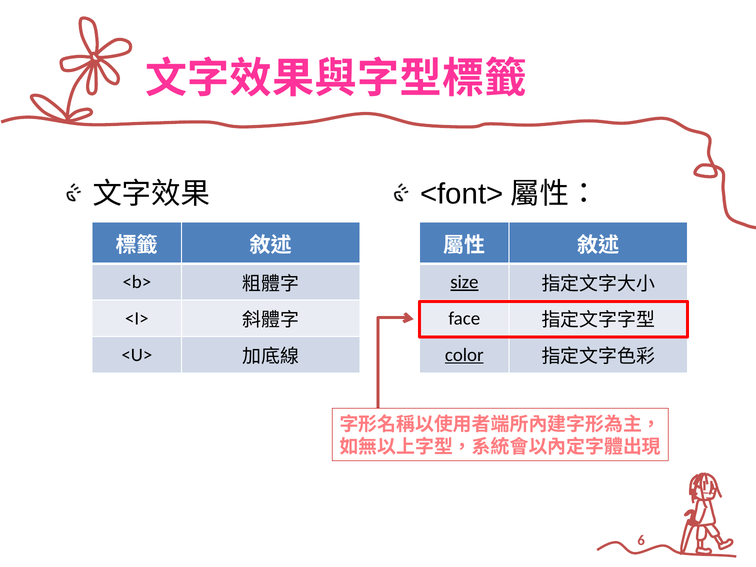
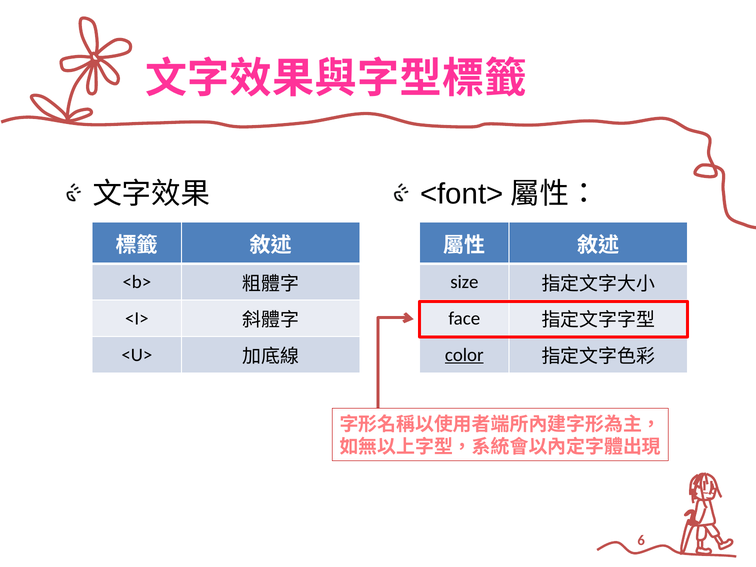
size underline: present -> none
